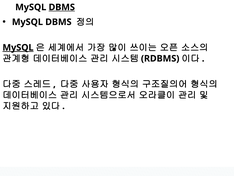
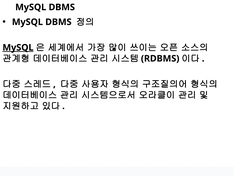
DBMS at (62, 7) underline: present -> none
